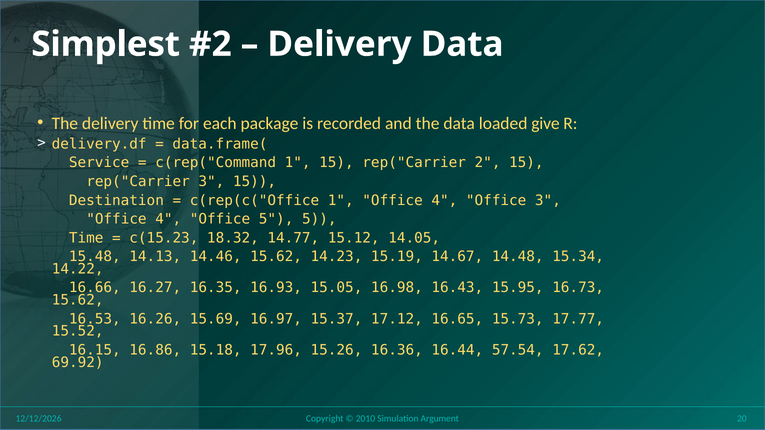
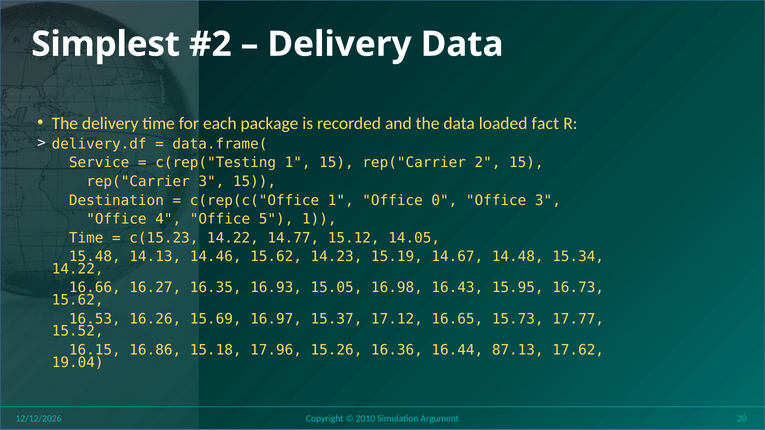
give: give -> fact
c(rep("Command: c(rep("Command -> c(rep("Testing
1 Office 4: 4 -> 0
5 5: 5 -> 1
c(15.23 18.32: 18.32 -> 14.22
57.54: 57.54 -> 87.13
69.92: 69.92 -> 19.04
